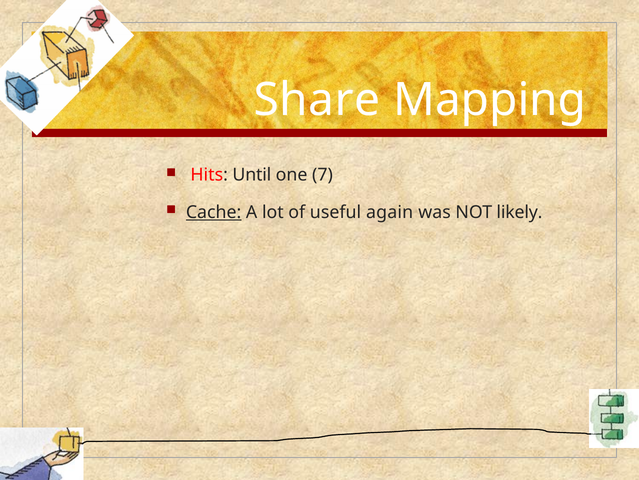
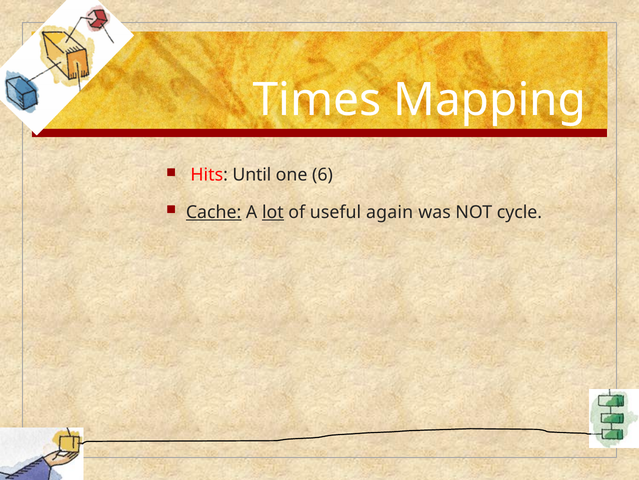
Share: Share -> Times
7: 7 -> 6
lot underline: none -> present
likely: likely -> cycle
